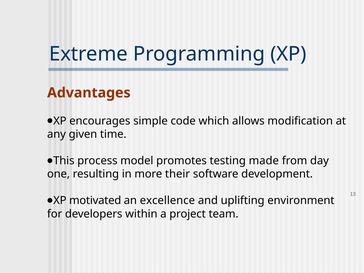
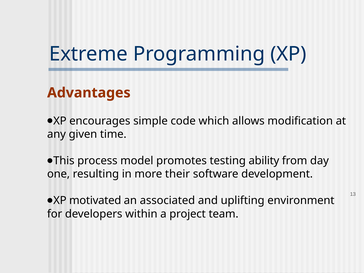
made: made -> ability
excellence: excellence -> associated
